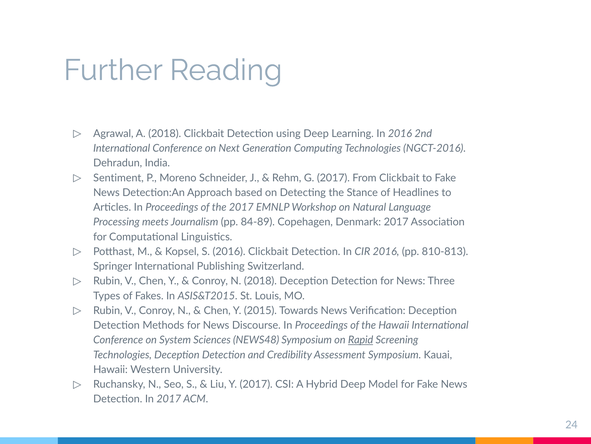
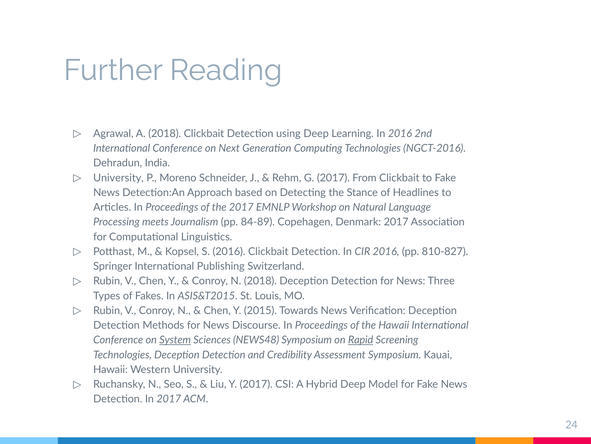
Sentiment at (118, 178): Sentiment -> University
810-813: 810-813 -> 810-827
System underline: none -> present
